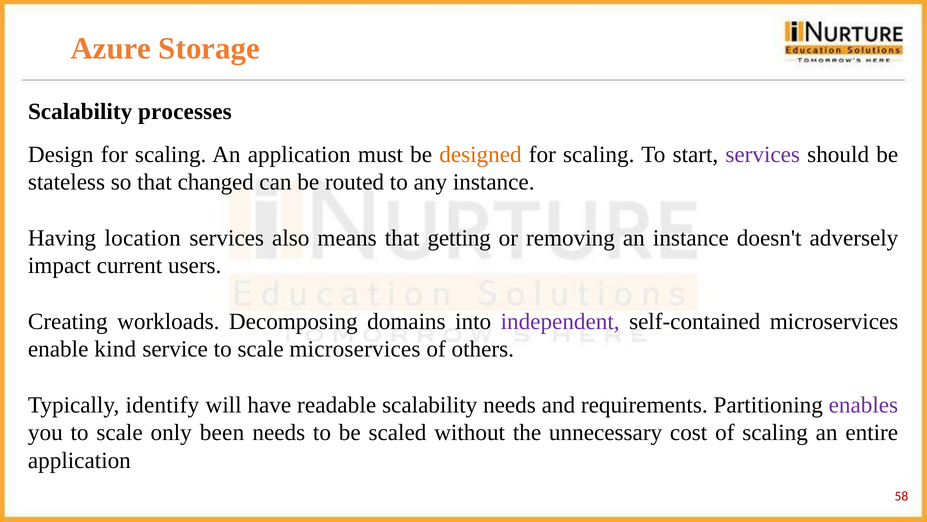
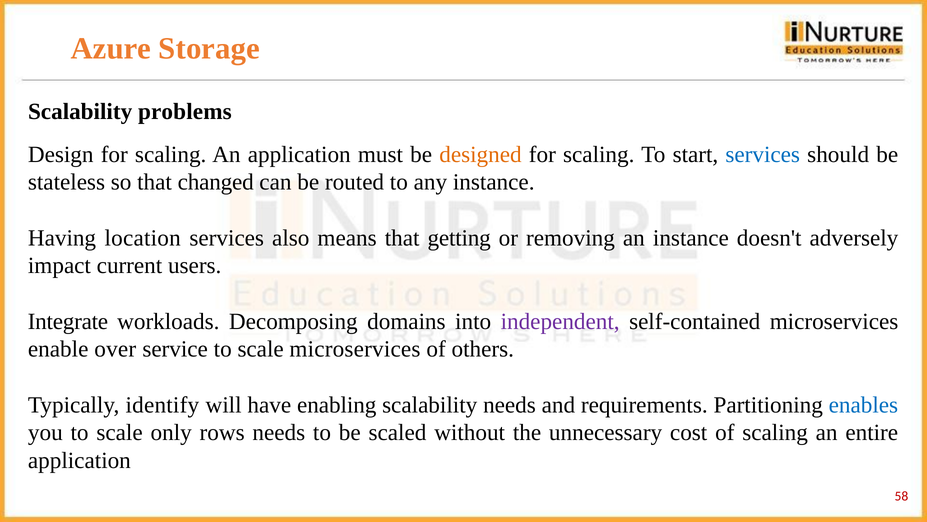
processes: processes -> problems
services at (763, 154) colour: purple -> blue
Creating: Creating -> Integrate
kind: kind -> over
readable: readable -> enabling
enables colour: purple -> blue
been: been -> rows
